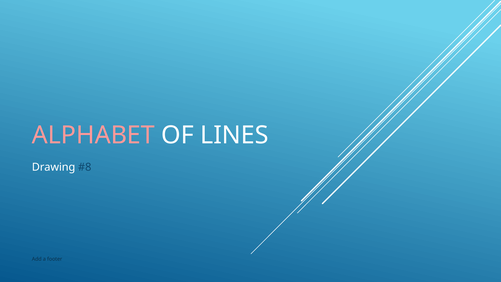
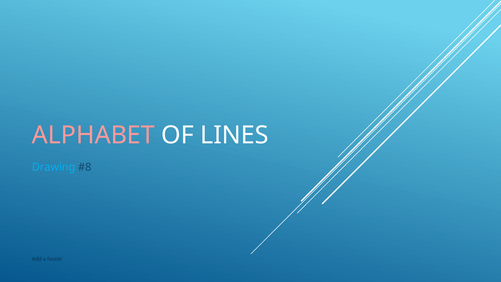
Drawing colour: white -> light blue
